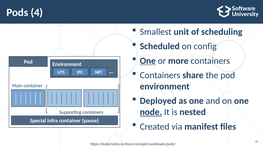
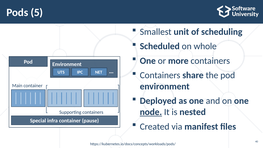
4: 4 -> 5
config: config -> whole
One at (148, 61) underline: present -> none
